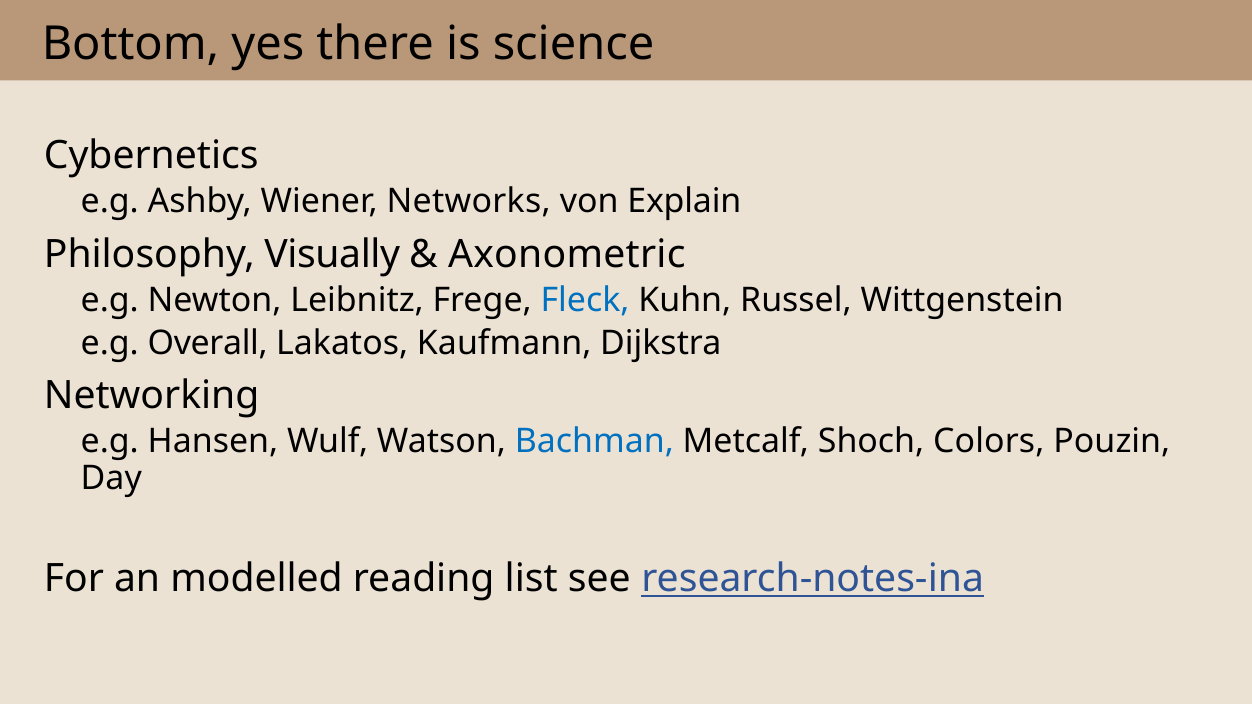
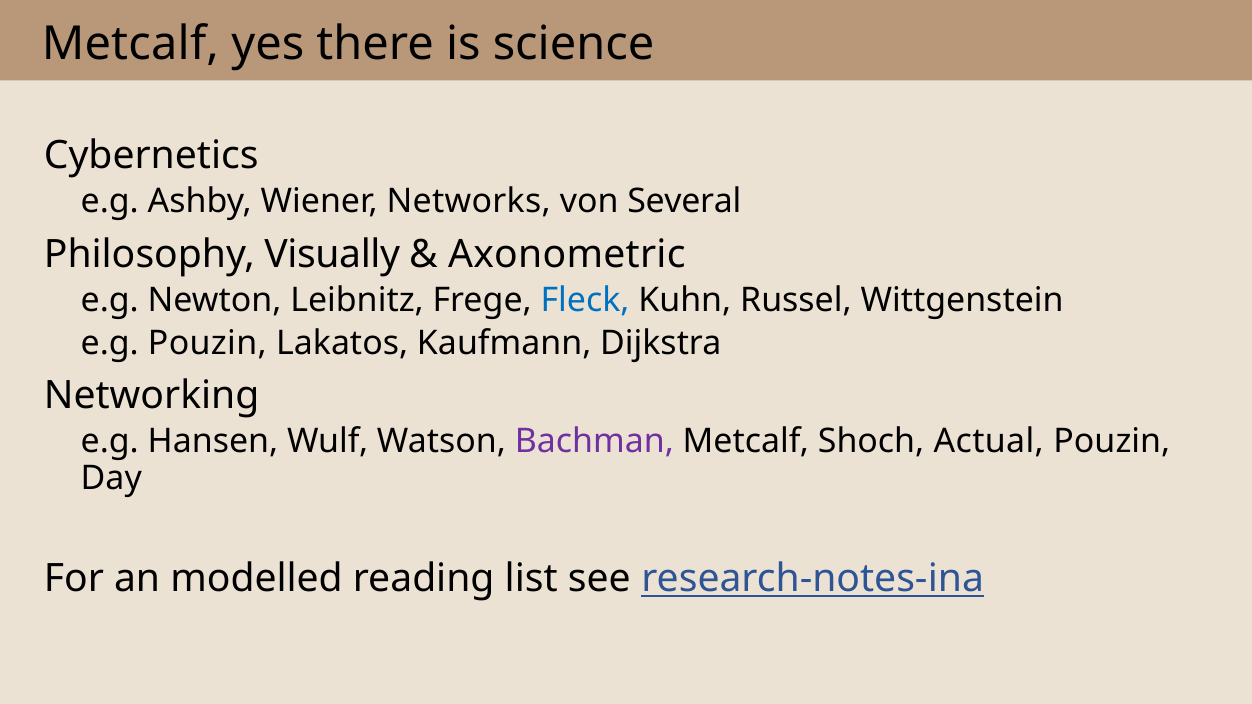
Bottom at (130, 44): Bottom -> Metcalf
Explain: Explain -> Several
e.g Overall: Overall -> Pouzin
Bachman colour: blue -> purple
Colors: Colors -> Actual
